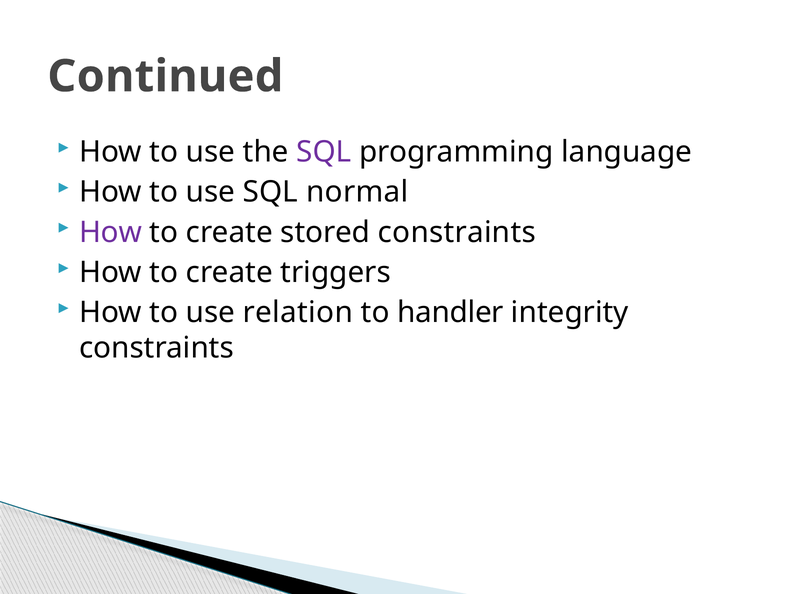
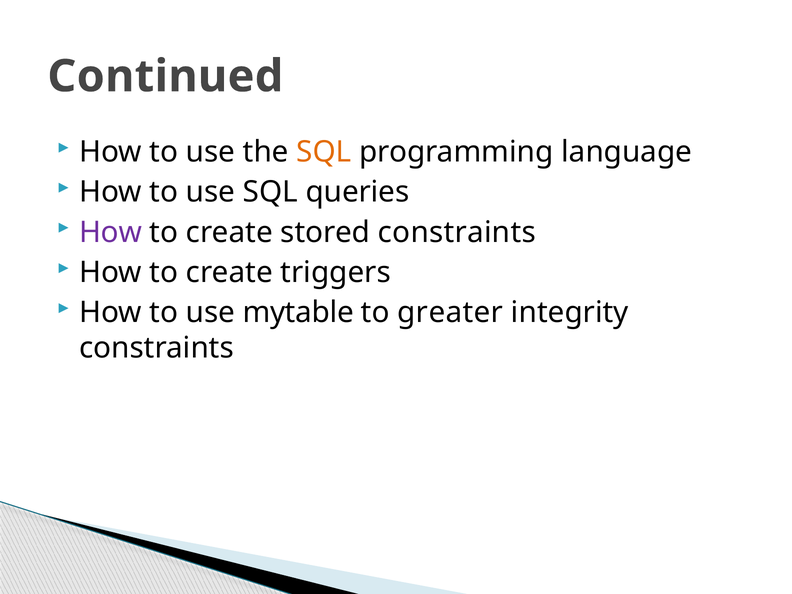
SQL at (324, 152) colour: purple -> orange
normal: normal -> queries
relation: relation -> mytable
handler: handler -> greater
